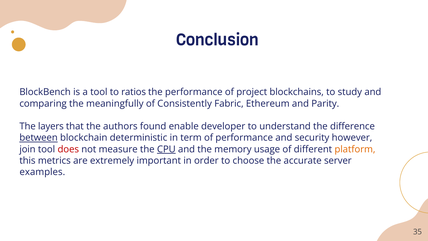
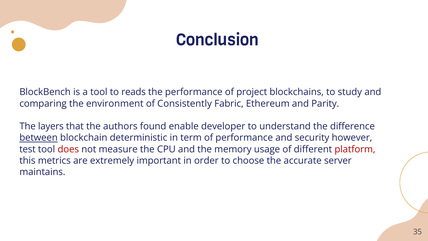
ratios: ratios -> reads
meaningfully: meaningfully -> environment
join: join -> test
CPU underline: present -> none
platform colour: orange -> red
examples: examples -> maintains
